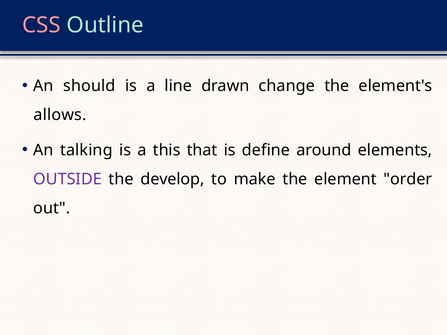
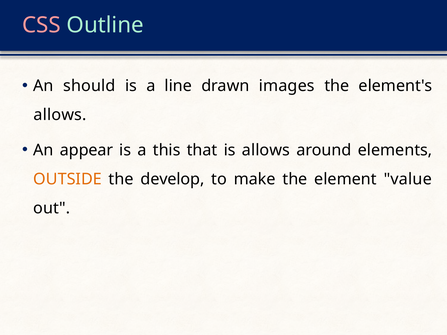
change: change -> images
talking: talking -> appear
is define: define -> allows
OUTSIDE colour: purple -> orange
order: order -> value
